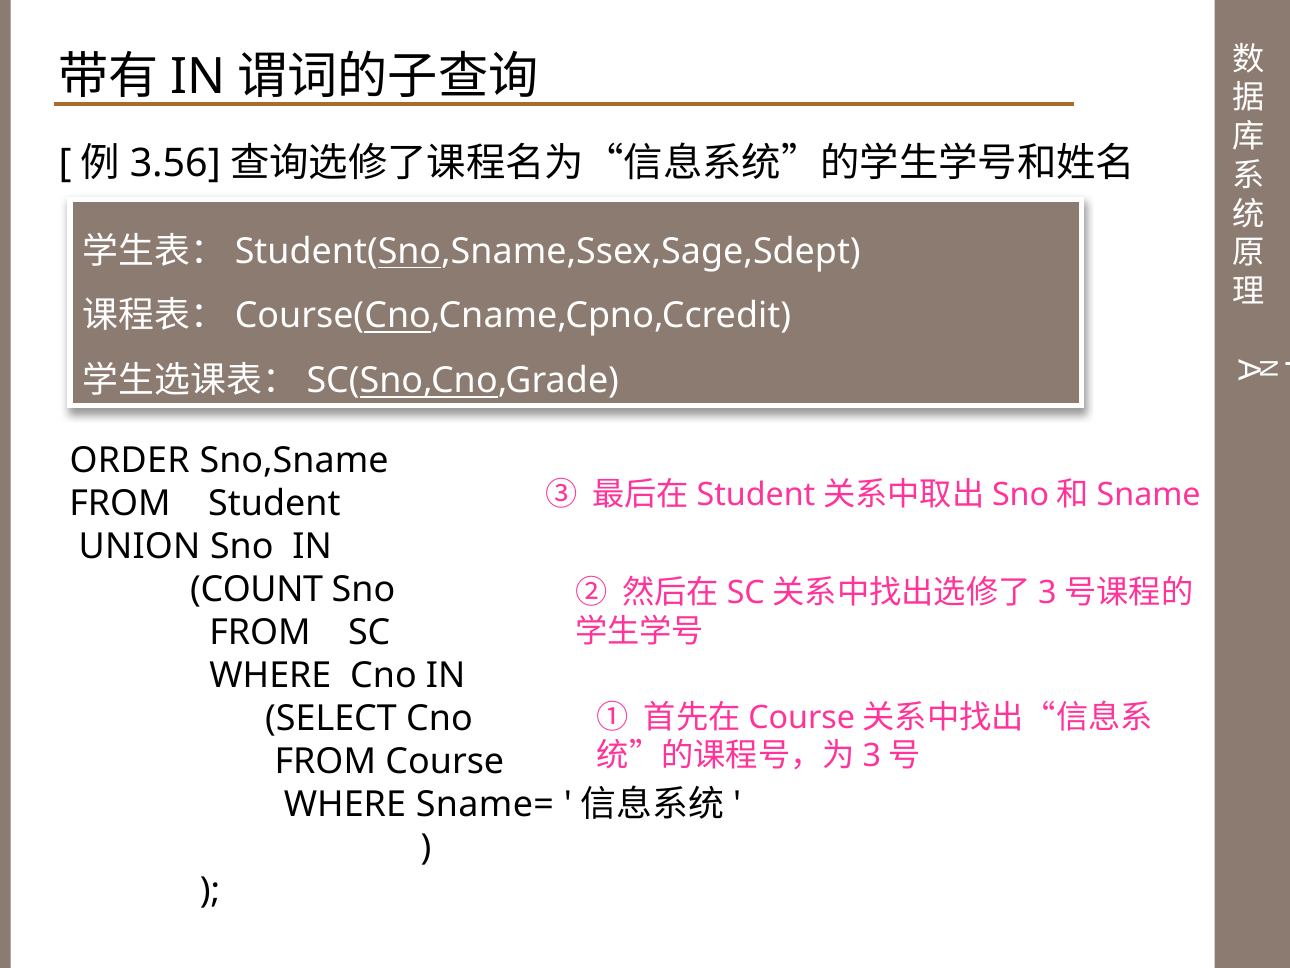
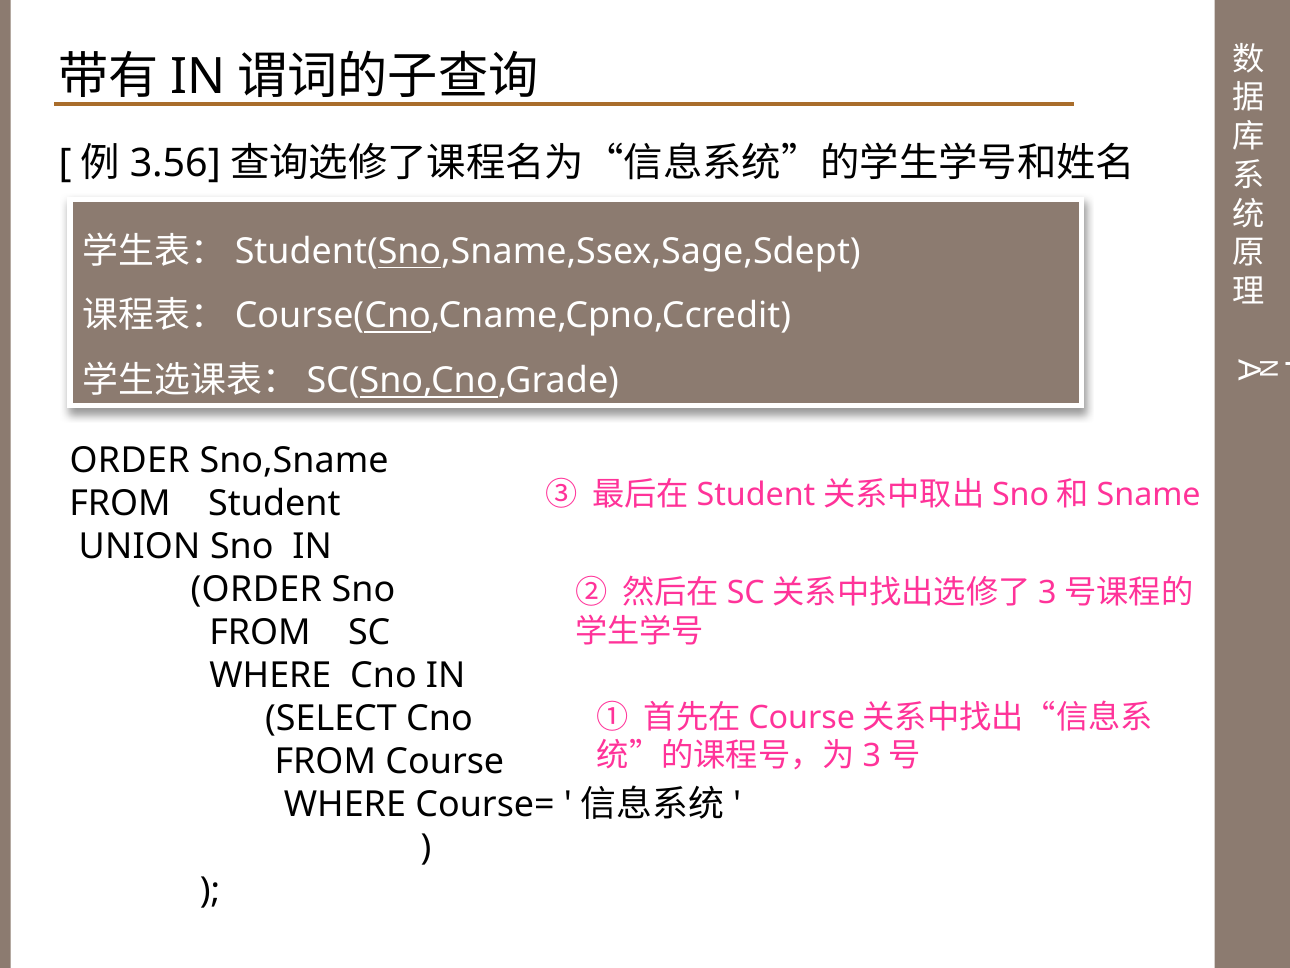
COUNT at (257, 589): COUNT -> ORDER
Sname=: Sname= -> Course=
